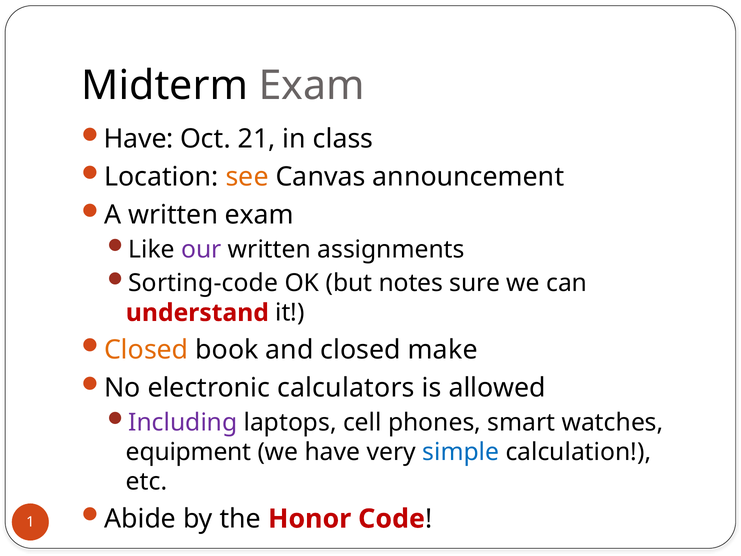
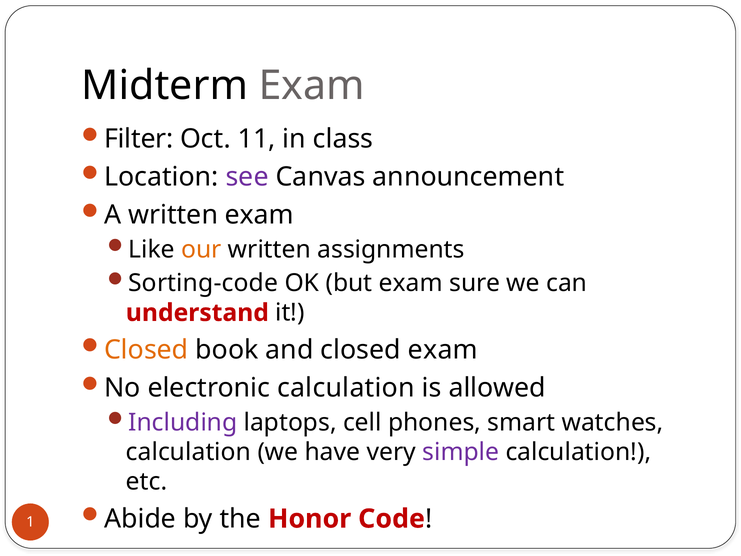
Have at (139, 139): Have -> Filter
21: 21 -> 11
see colour: orange -> purple
our colour: purple -> orange
but notes: notes -> exam
closed make: make -> exam
electronic calculators: calculators -> calculation
equipment at (189, 452): equipment -> calculation
simple colour: blue -> purple
